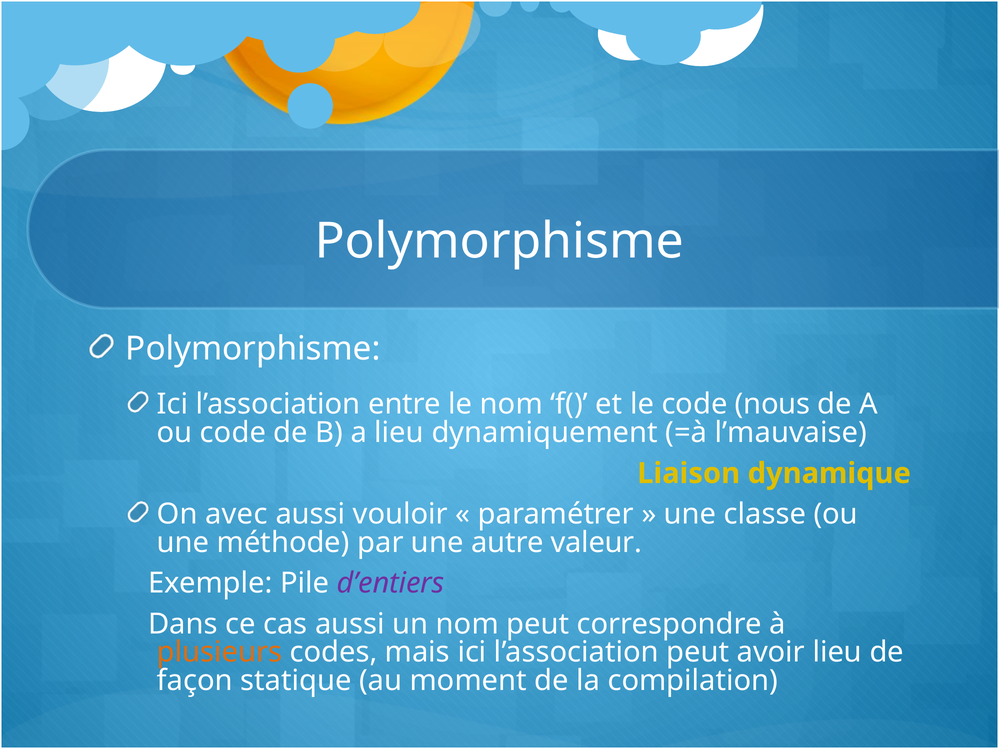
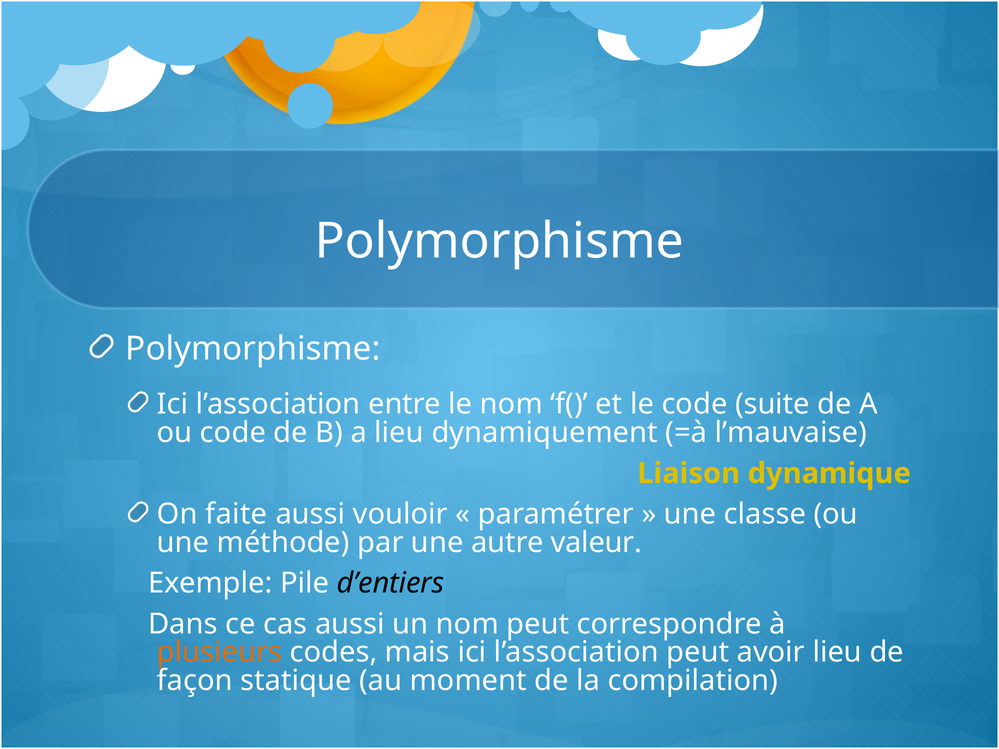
nous: nous -> suite
avec: avec -> faite
d’entiers colour: purple -> black
